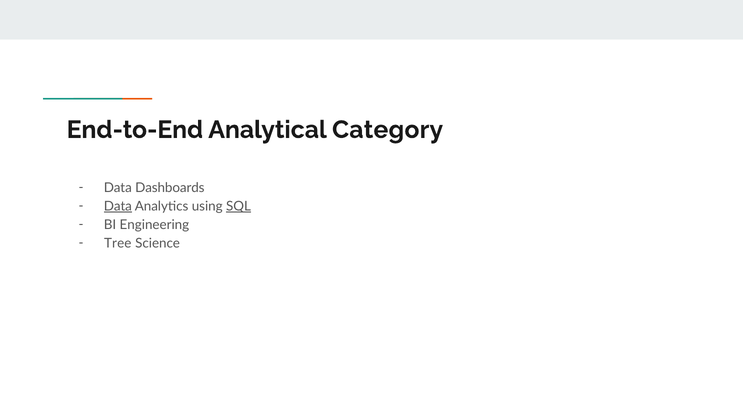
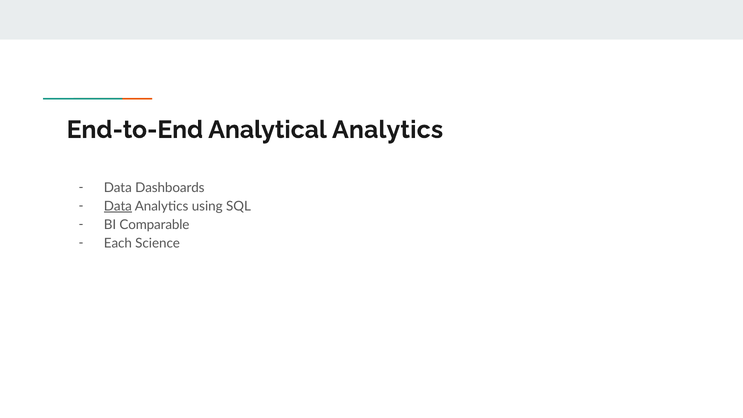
Analytical Category: Category -> Analytics
SQL underline: present -> none
Engineering: Engineering -> Comparable
Tree: Tree -> Each
